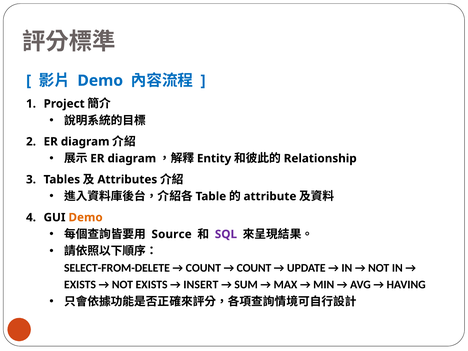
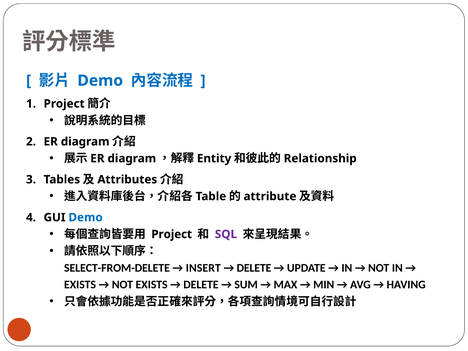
Demo at (86, 217) colour: orange -> blue
Source at (172, 234): Source -> Project
COUNT at (203, 268): COUNT -> INSERT
COUNT at (254, 268): COUNT -> DELETE
INSERT at (201, 285): INSERT -> DELETE
